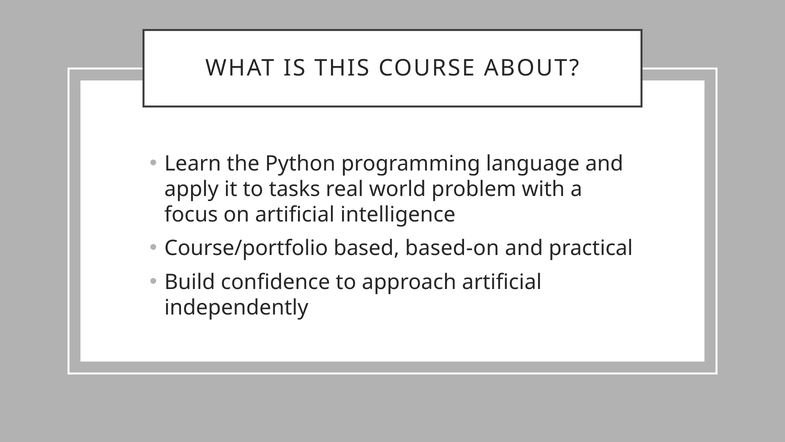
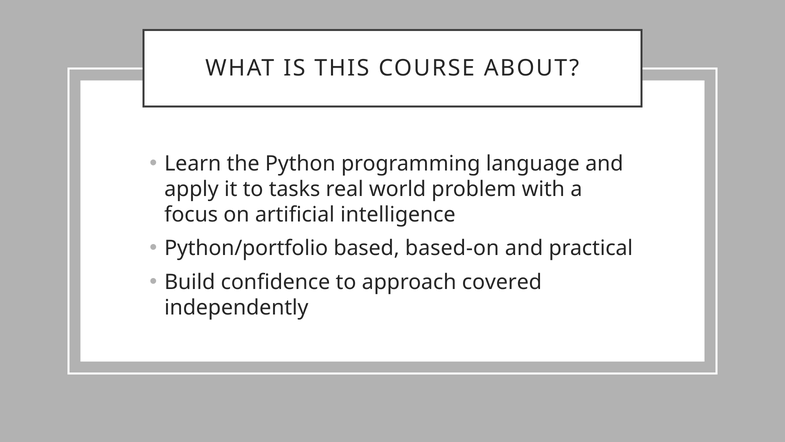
Course/portfolio: Course/portfolio -> Python/portfolio
approach artificial: artificial -> covered
